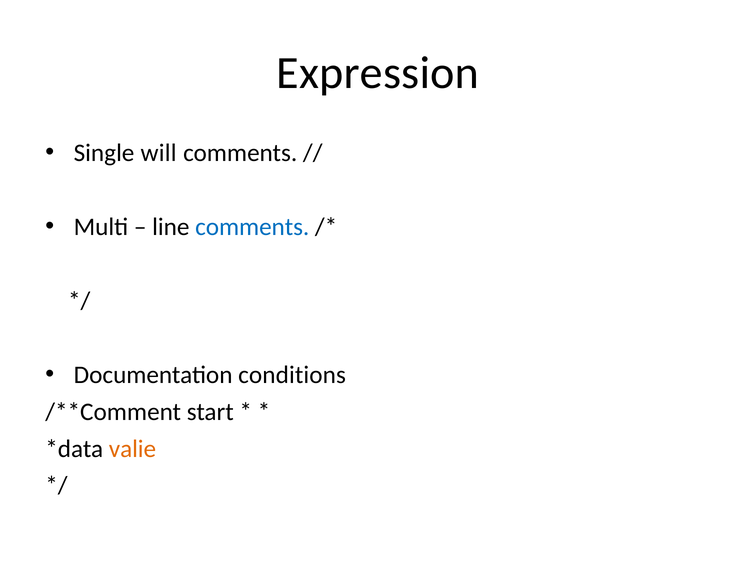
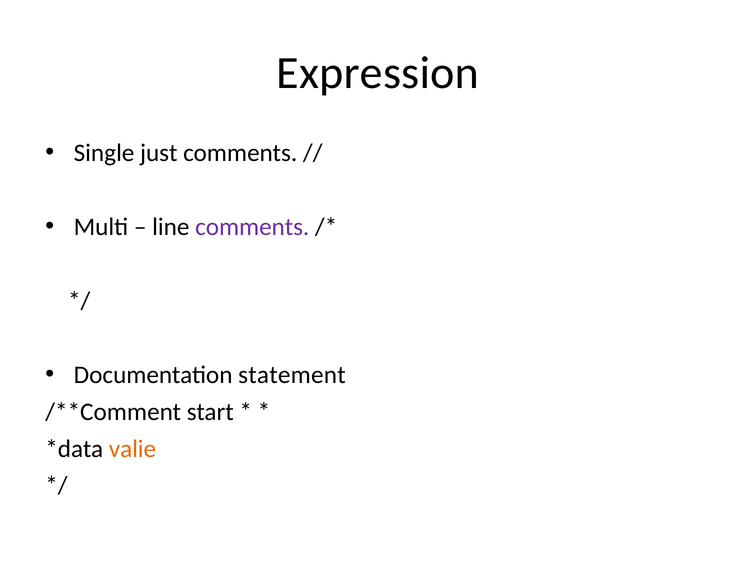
will: will -> just
comments at (252, 227) colour: blue -> purple
conditions: conditions -> statement
